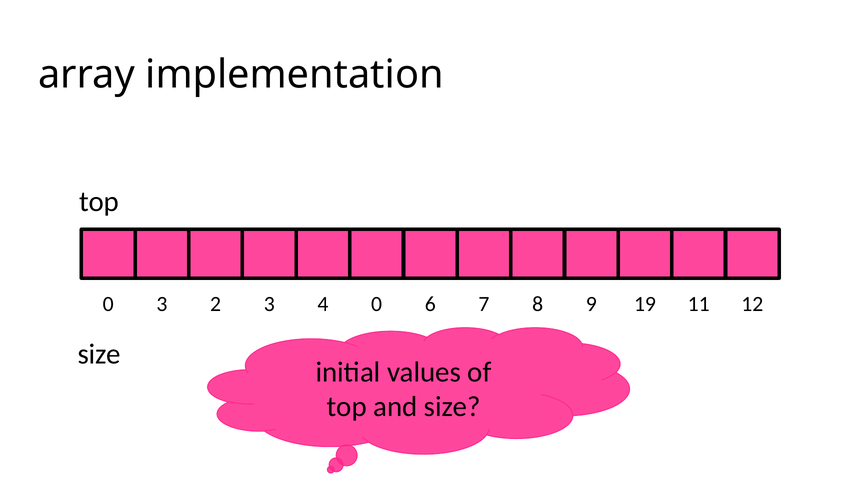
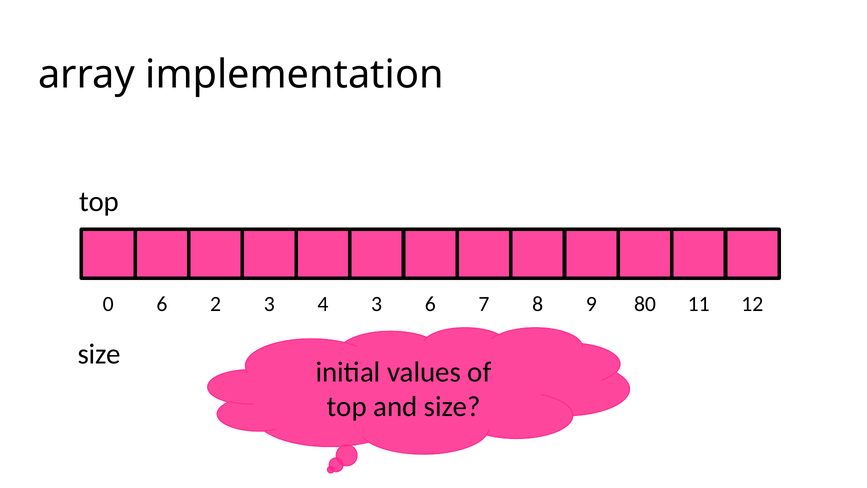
0 3: 3 -> 6
4 0: 0 -> 3
19: 19 -> 80
